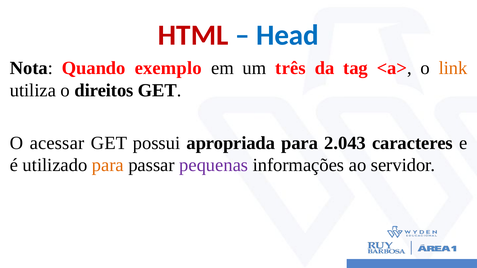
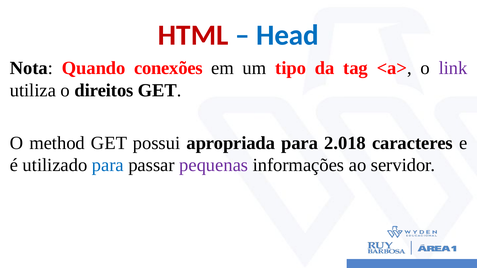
exemplo: exemplo -> conexões
três: três -> tipo
link colour: orange -> purple
acessar: acessar -> method
2.043: 2.043 -> 2.018
para at (108, 165) colour: orange -> blue
